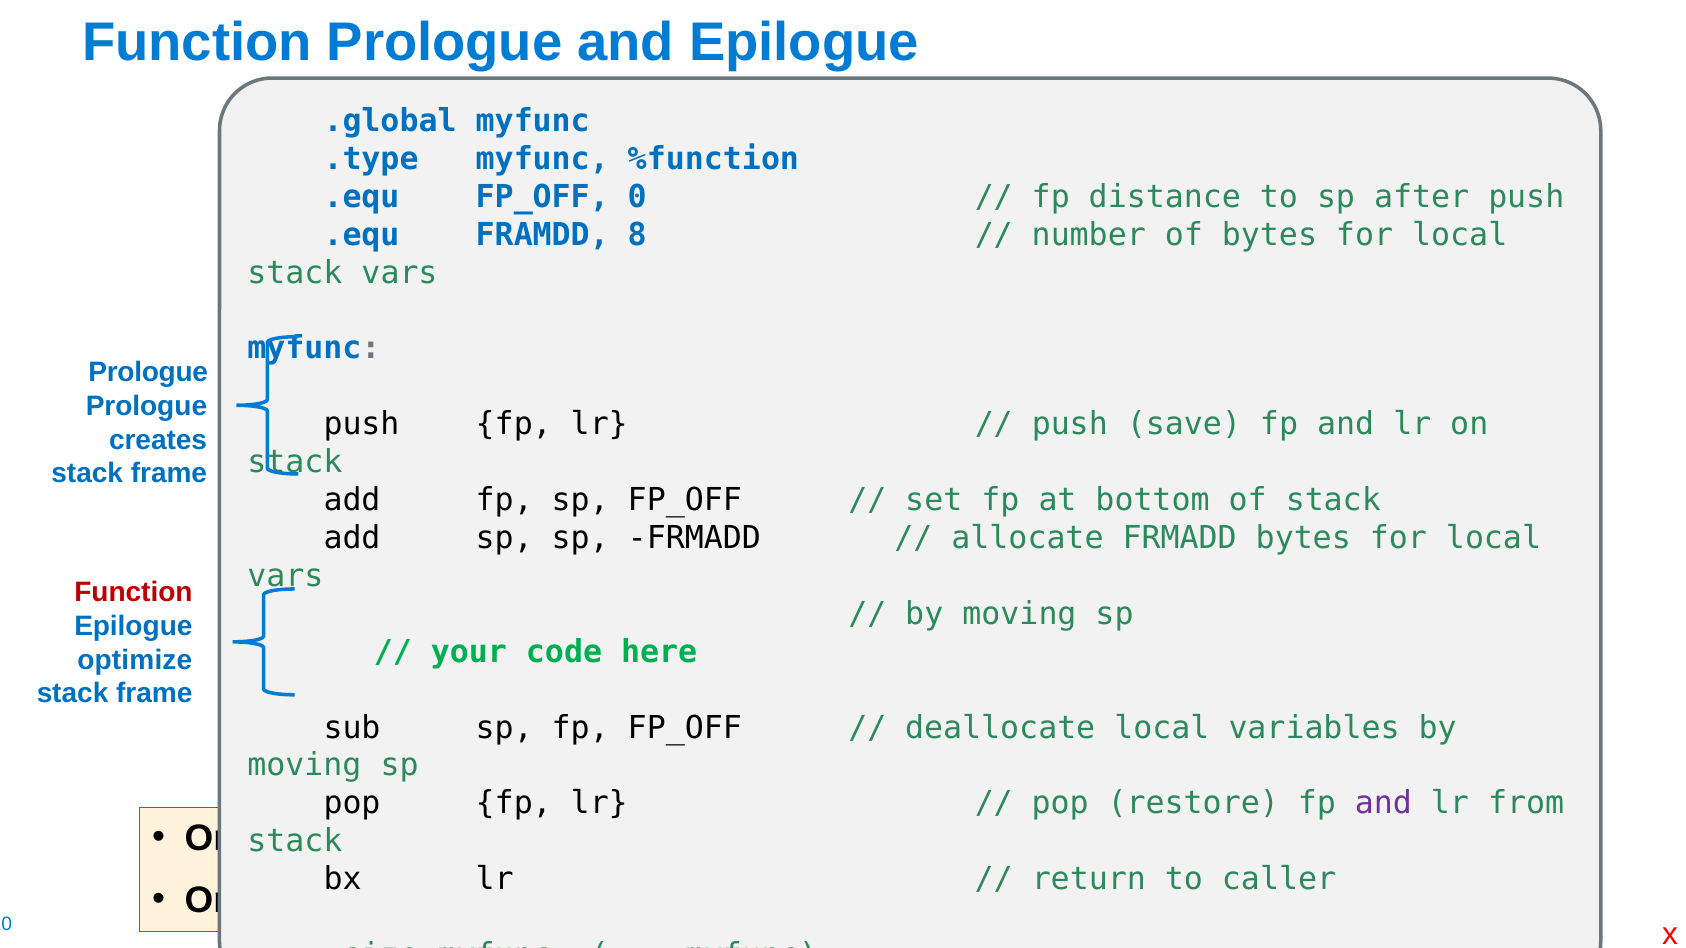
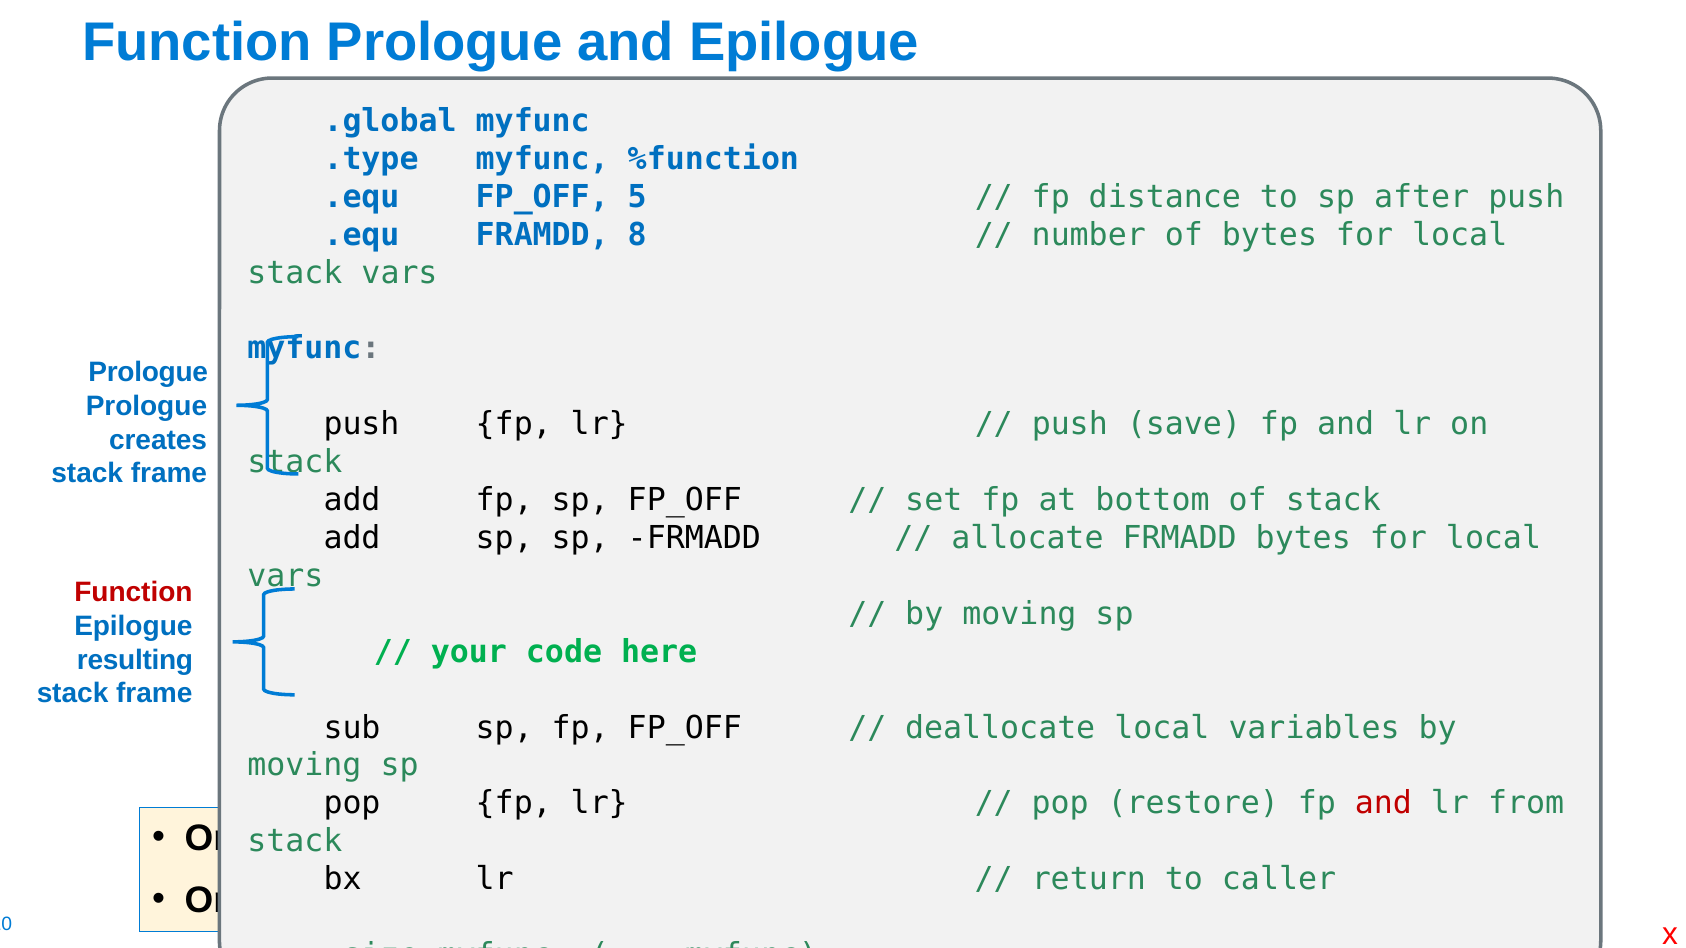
0: 0 -> 5
optimize: optimize -> resulting
and at (1383, 804) colour: purple -> red
